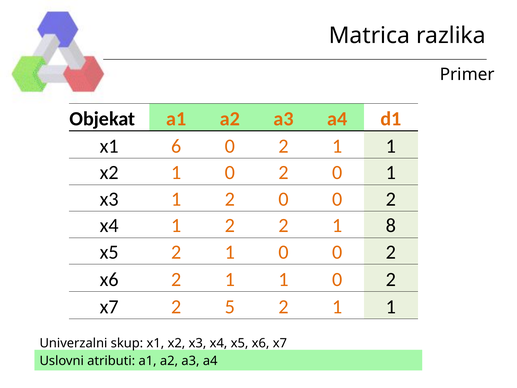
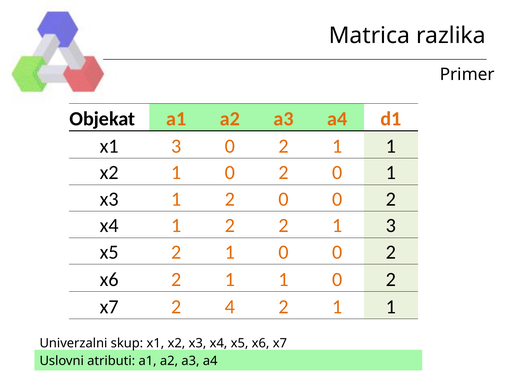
x1 6: 6 -> 3
1 8: 8 -> 3
5: 5 -> 4
